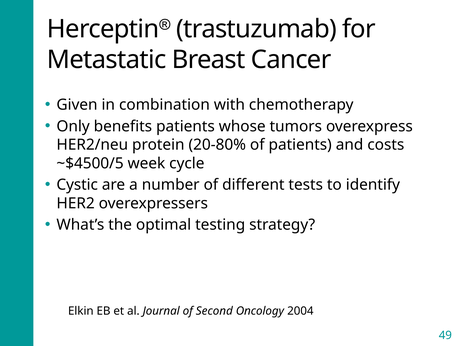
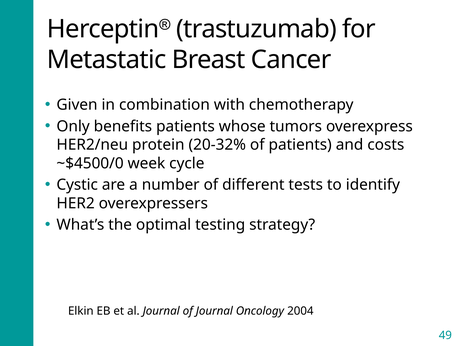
20-80%: 20-80% -> 20-32%
~$4500/5: ~$4500/5 -> ~$4500/0
of Second: Second -> Journal
